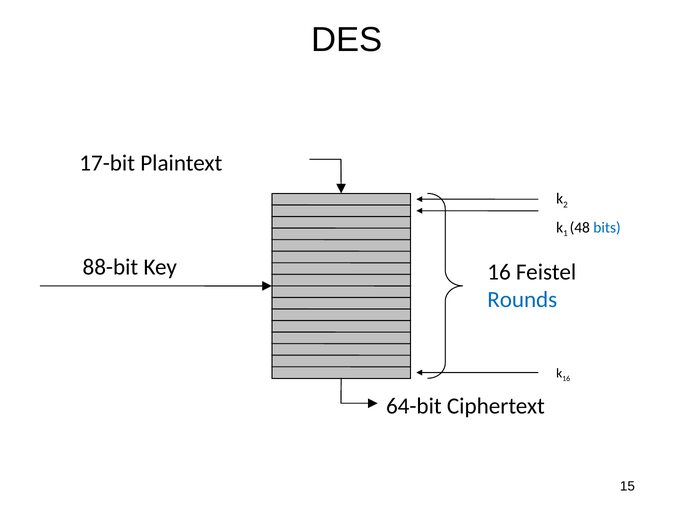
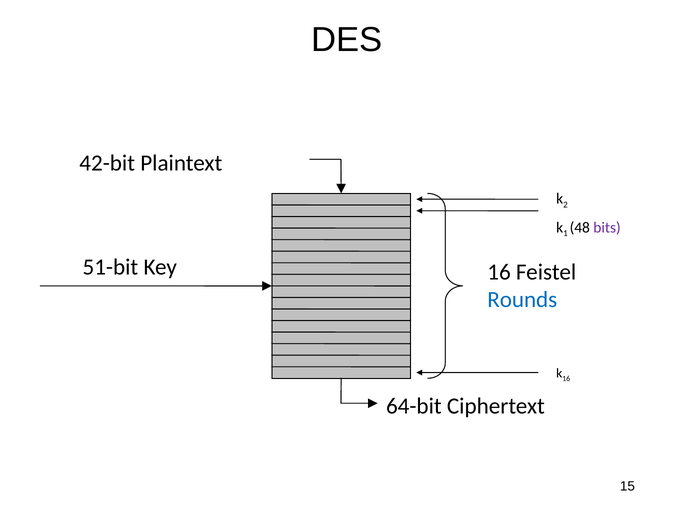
17-bit: 17-bit -> 42-bit
bits colour: blue -> purple
88-bit: 88-bit -> 51-bit
